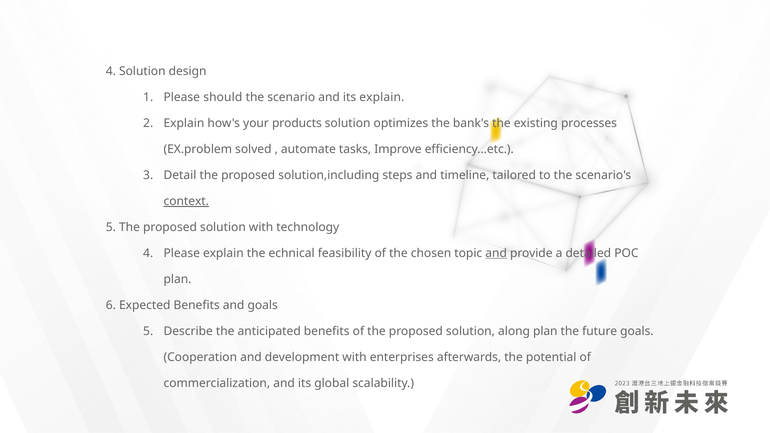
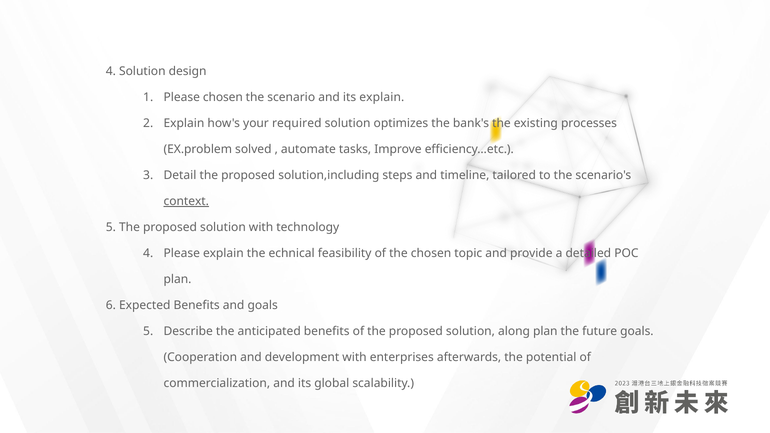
Please should: should -> chosen
products: products -> required
and at (496, 253) underline: present -> none
